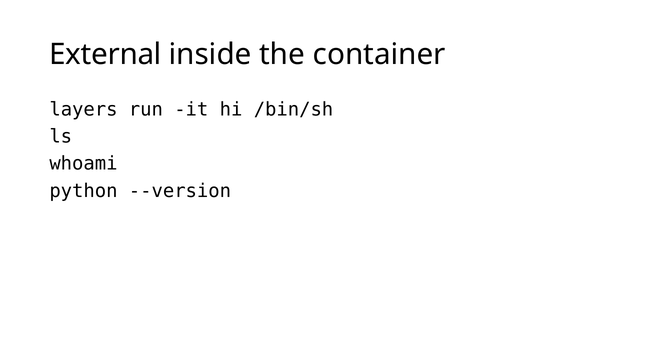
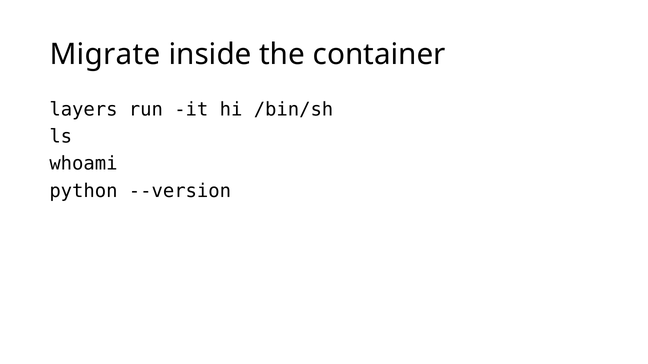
External: External -> Migrate
